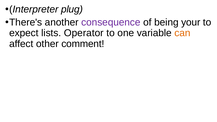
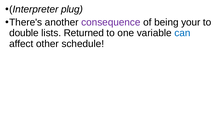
expect: expect -> double
Operator: Operator -> Returned
can colour: orange -> blue
comment: comment -> schedule
